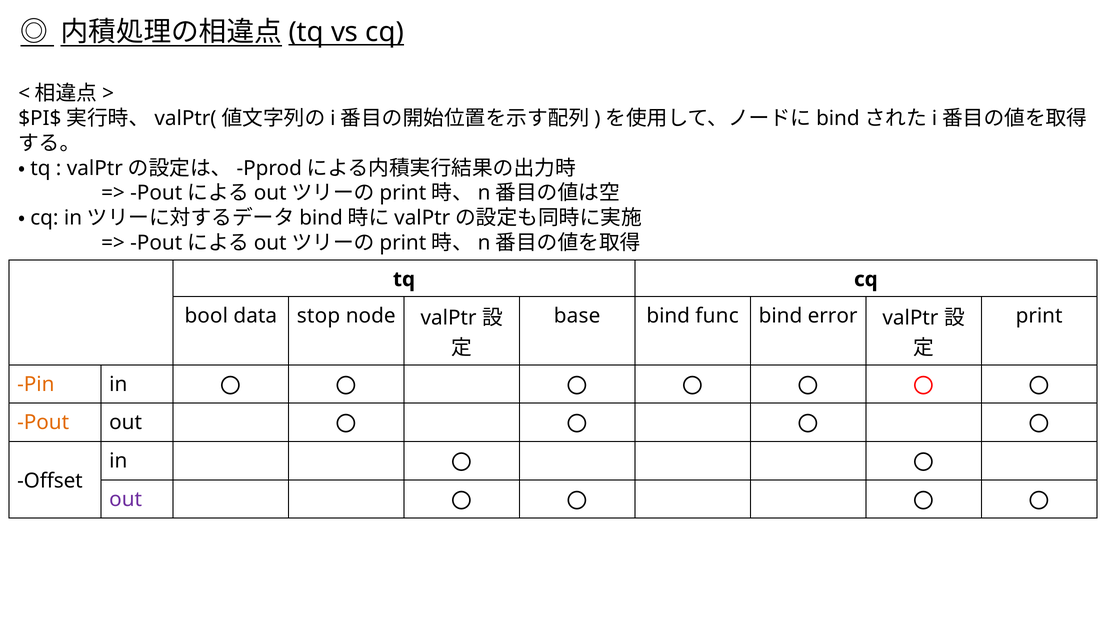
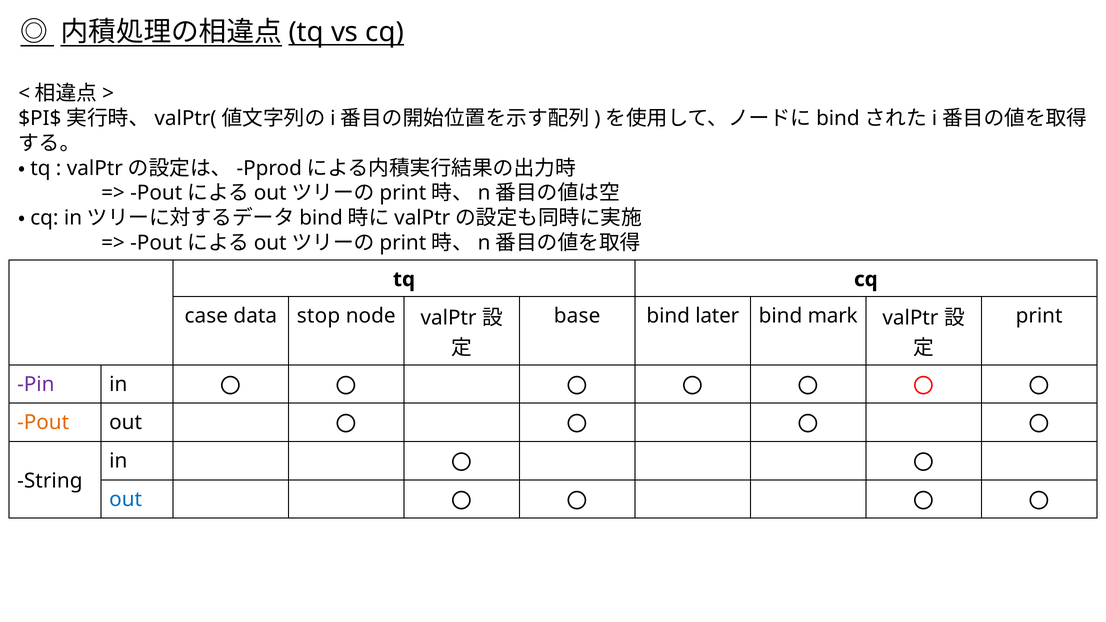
bool: bool -> case
func: func -> later
error: error -> mark
Pin colour: orange -> purple
Offset: Offset -> String
out at (126, 499) colour: purple -> blue
